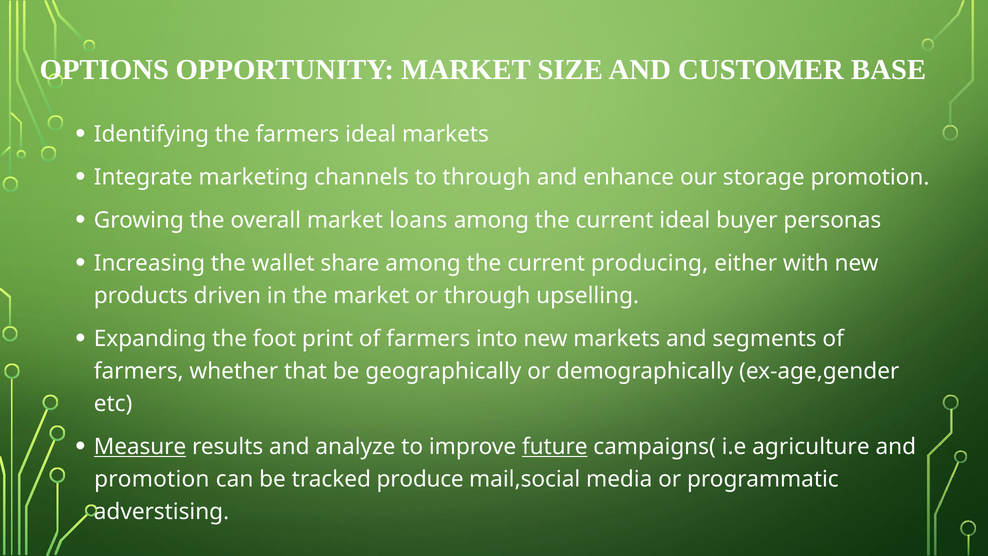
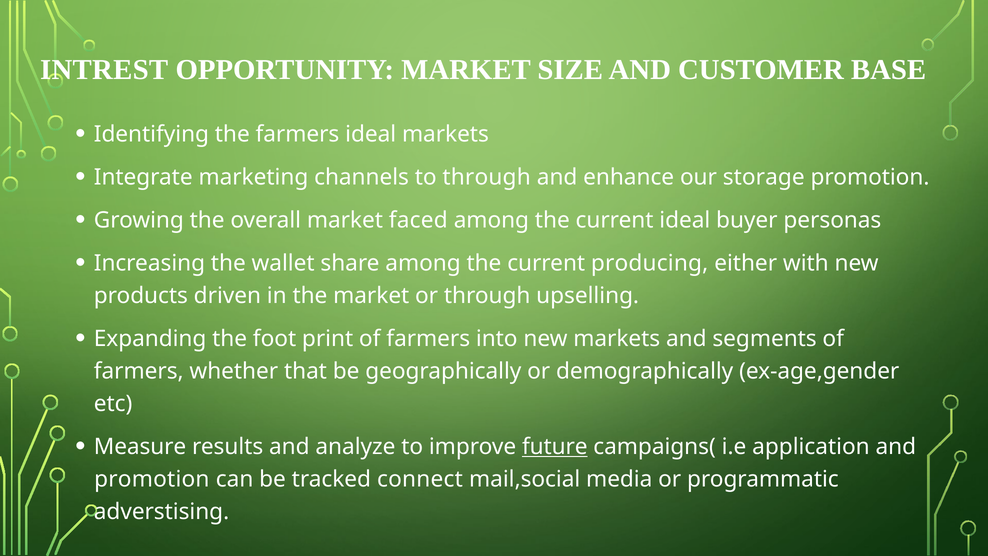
OPTIONS: OPTIONS -> INTREST
loans: loans -> faced
Measure underline: present -> none
agriculture: agriculture -> application
produce: produce -> connect
